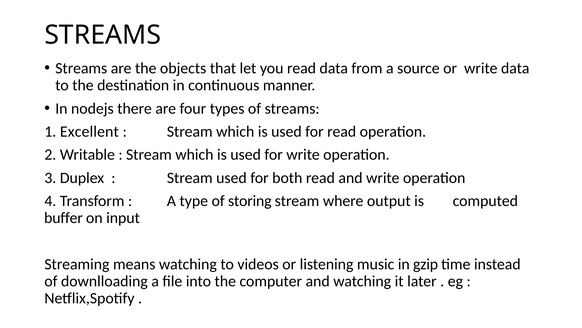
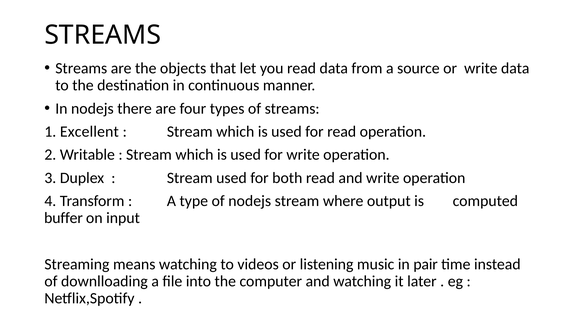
of storing: storing -> nodejs
gzip: gzip -> pair
